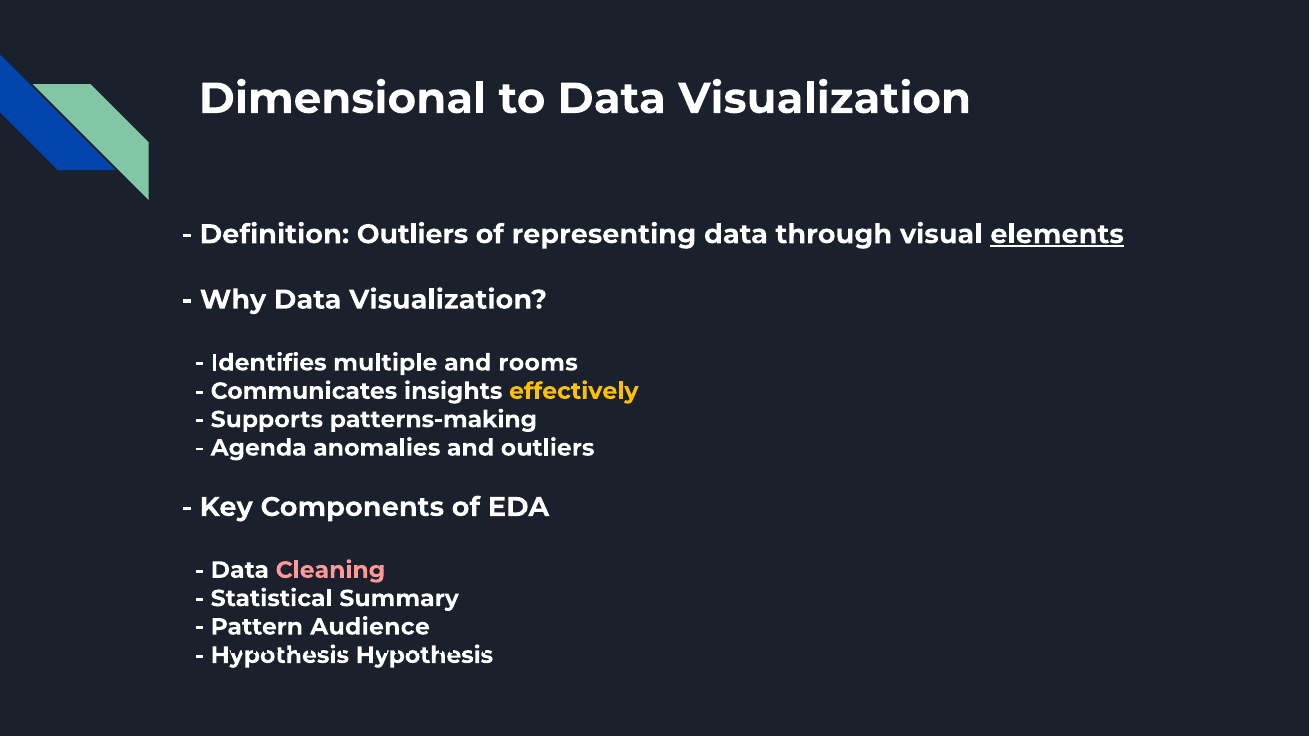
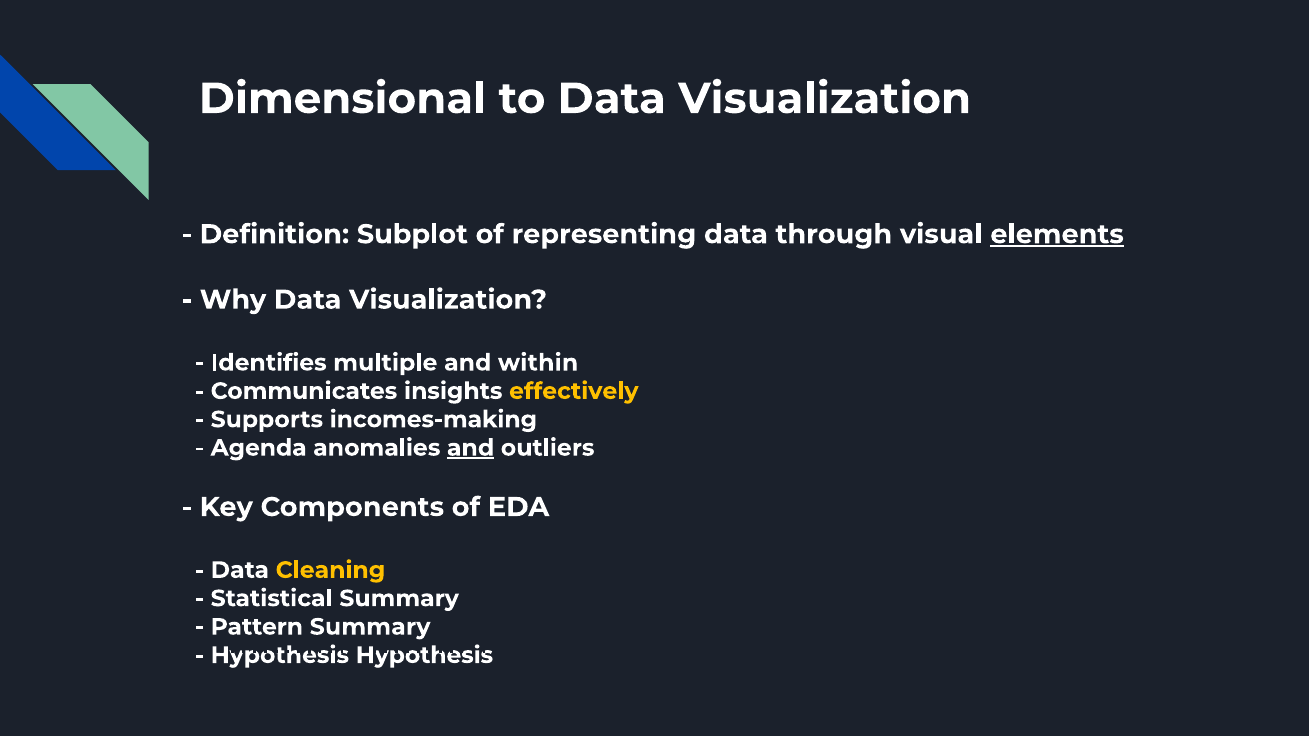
Definition Outliers: Outliers -> Subplot
rooms: rooms -> within
patterns-making: patterns-making -> incomes-making
and at (471, 448) underline: none -> present
Cleaning colour: pink -> yellow
Pattern Audience: Audience -> Summary
